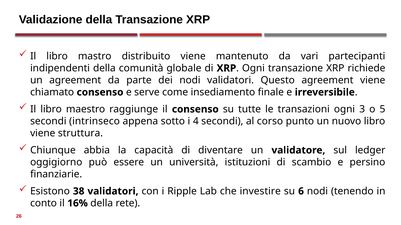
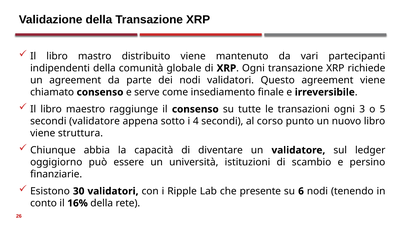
secondi intrinseco: intrinseco -> validatore
38: 38 -> 30
investire: investire -> presente
